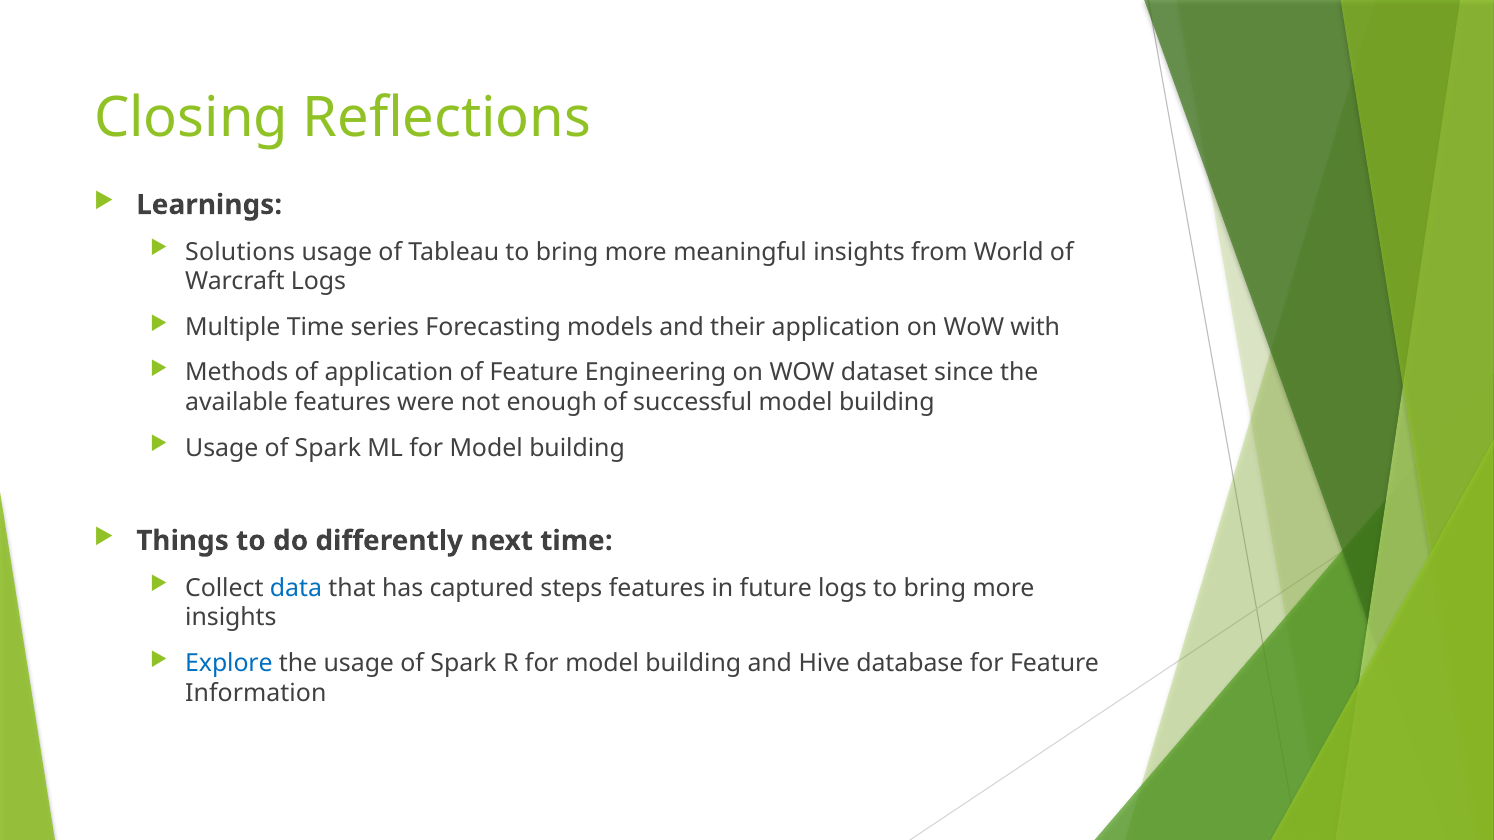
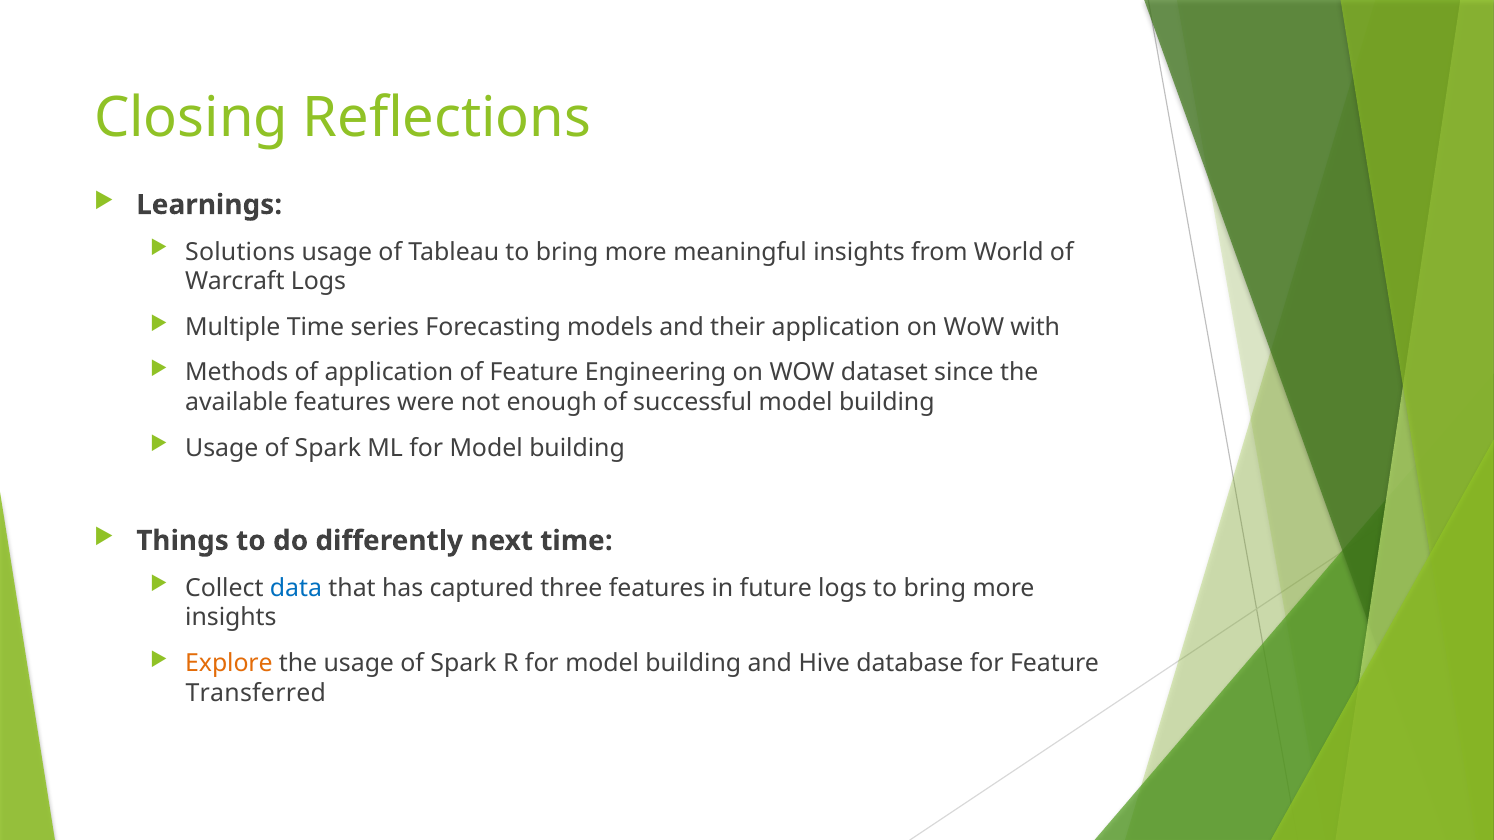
steps: steps -> three
Explore colour: blue -> orange
Information: Information -> Transferred
